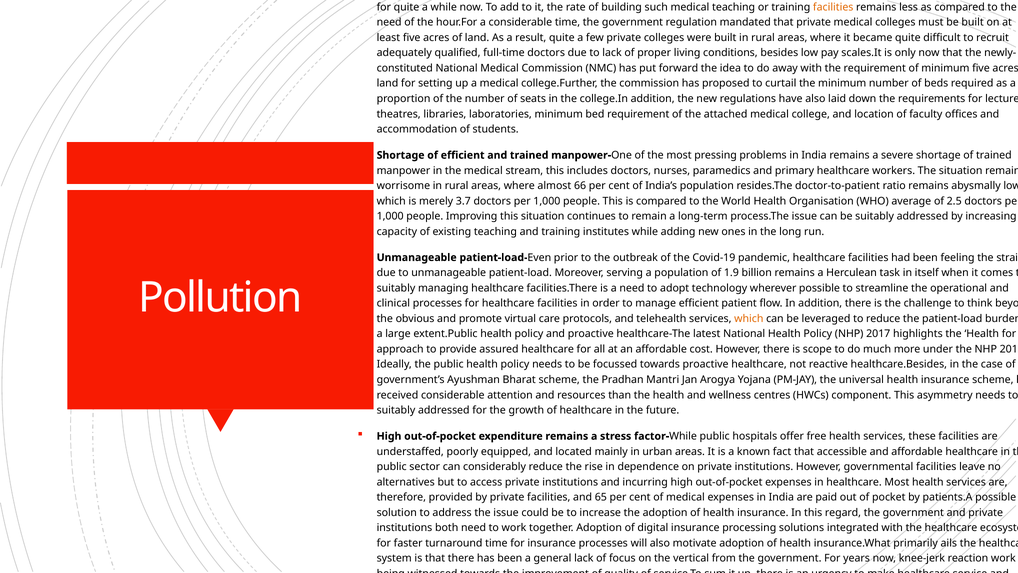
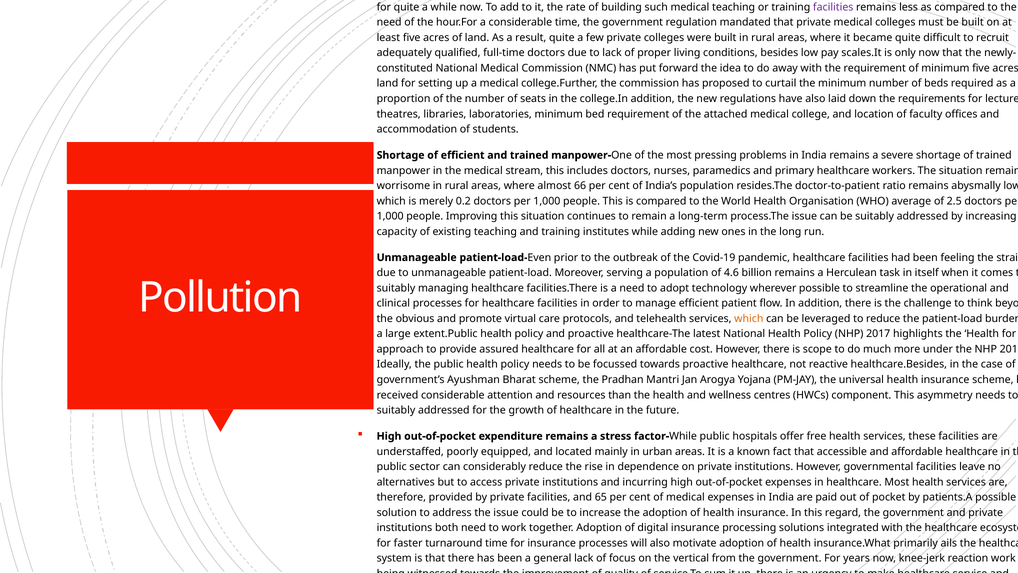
facilities at (833, 7) colour: orange -> purple
3.7: 3.7 -> 0.2
1.9: 1.9 -> 4.6
